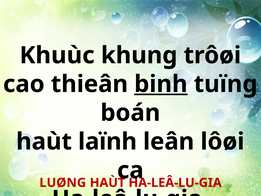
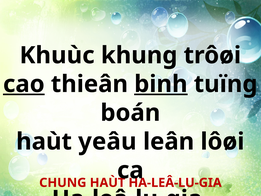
cao underline: none -> present
laïnh: laïnh -> yeâu
LUØNG: LUØNG -> CHUNG
